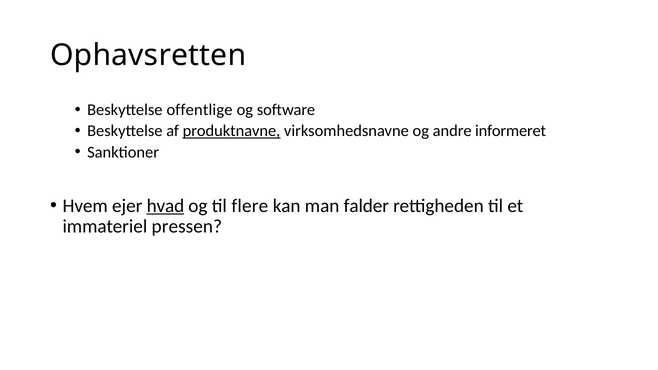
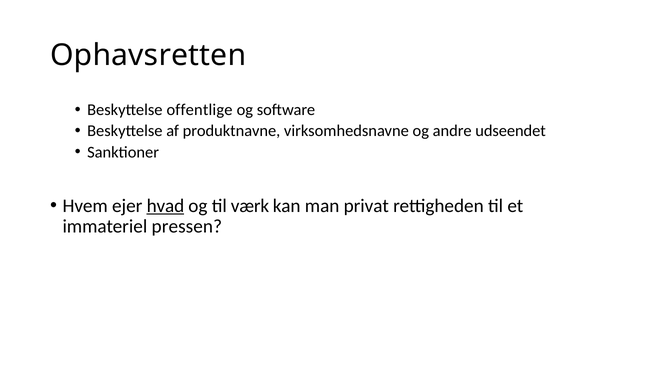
produktnavne underline: present -> none
informeret: informeret -> udseendet
flere: flere -> værk
falder: falder -> privat
